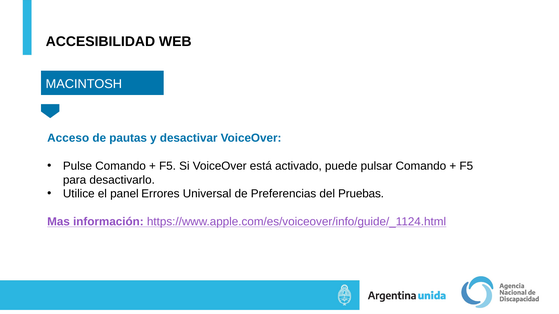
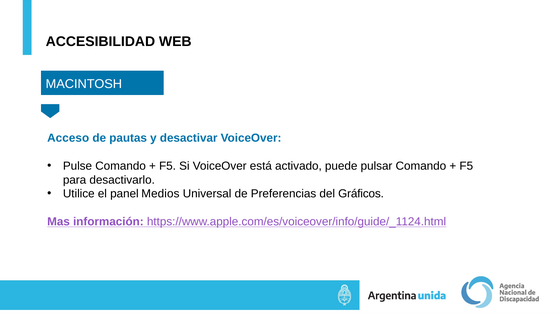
Errores: Errores -> Medios
Pruebas: Pruebas -> Gráficos
